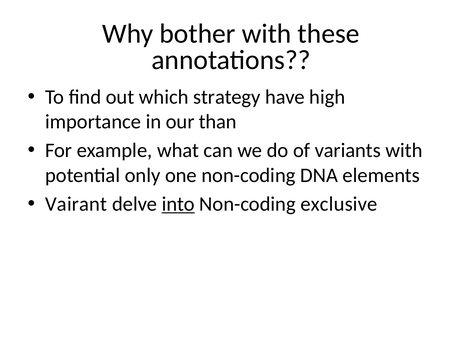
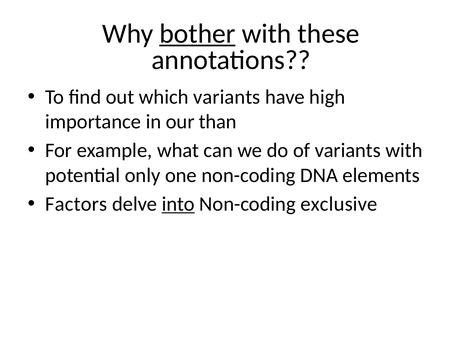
bother underline: none -> present
which strategy: strategy -> variants
Vairant: Vairant -> Factors
